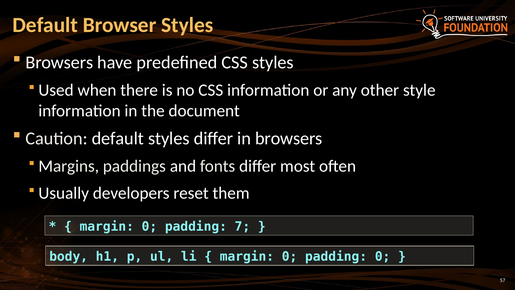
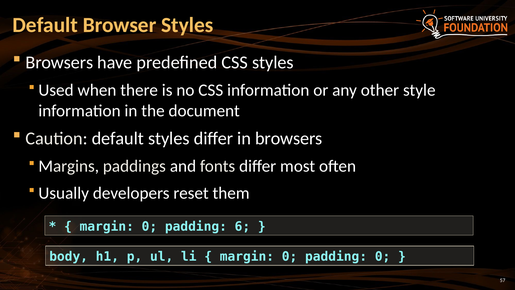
7: 7 -> 6
